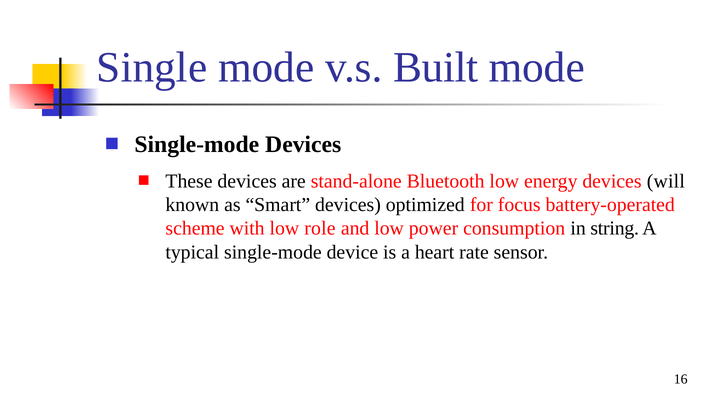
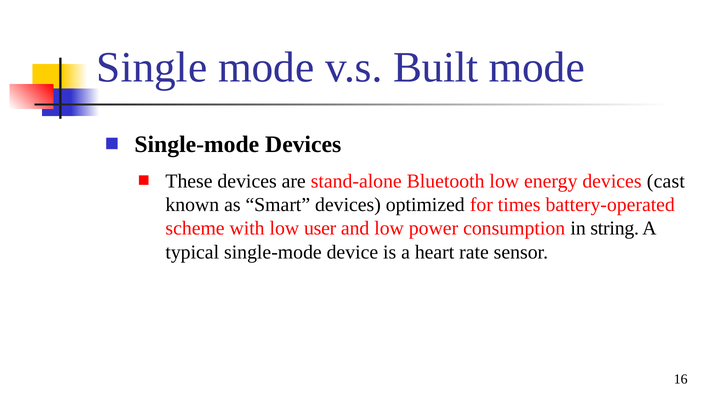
will: will -> cast
focus: focus -> times
role: role -> user
